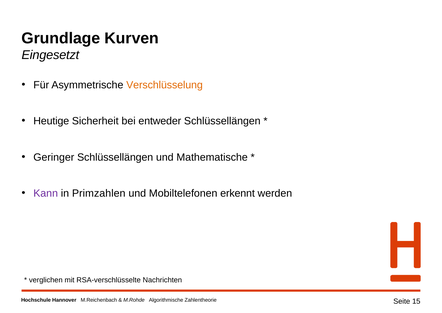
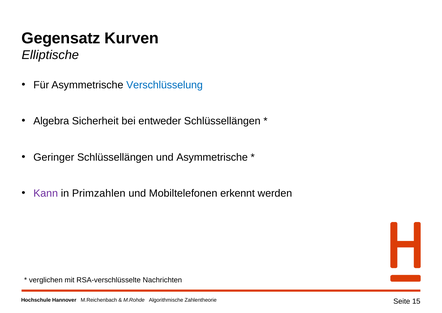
Grundlage: Grundlage -> Gegensatz
Eingesetzt: Eingesetzt -> Elliptische
Verschlüsselung colour: orange -> blue
Heutige: Heutige -> Algebra
und Mathematische: Mathematische -> Asymmetrische
